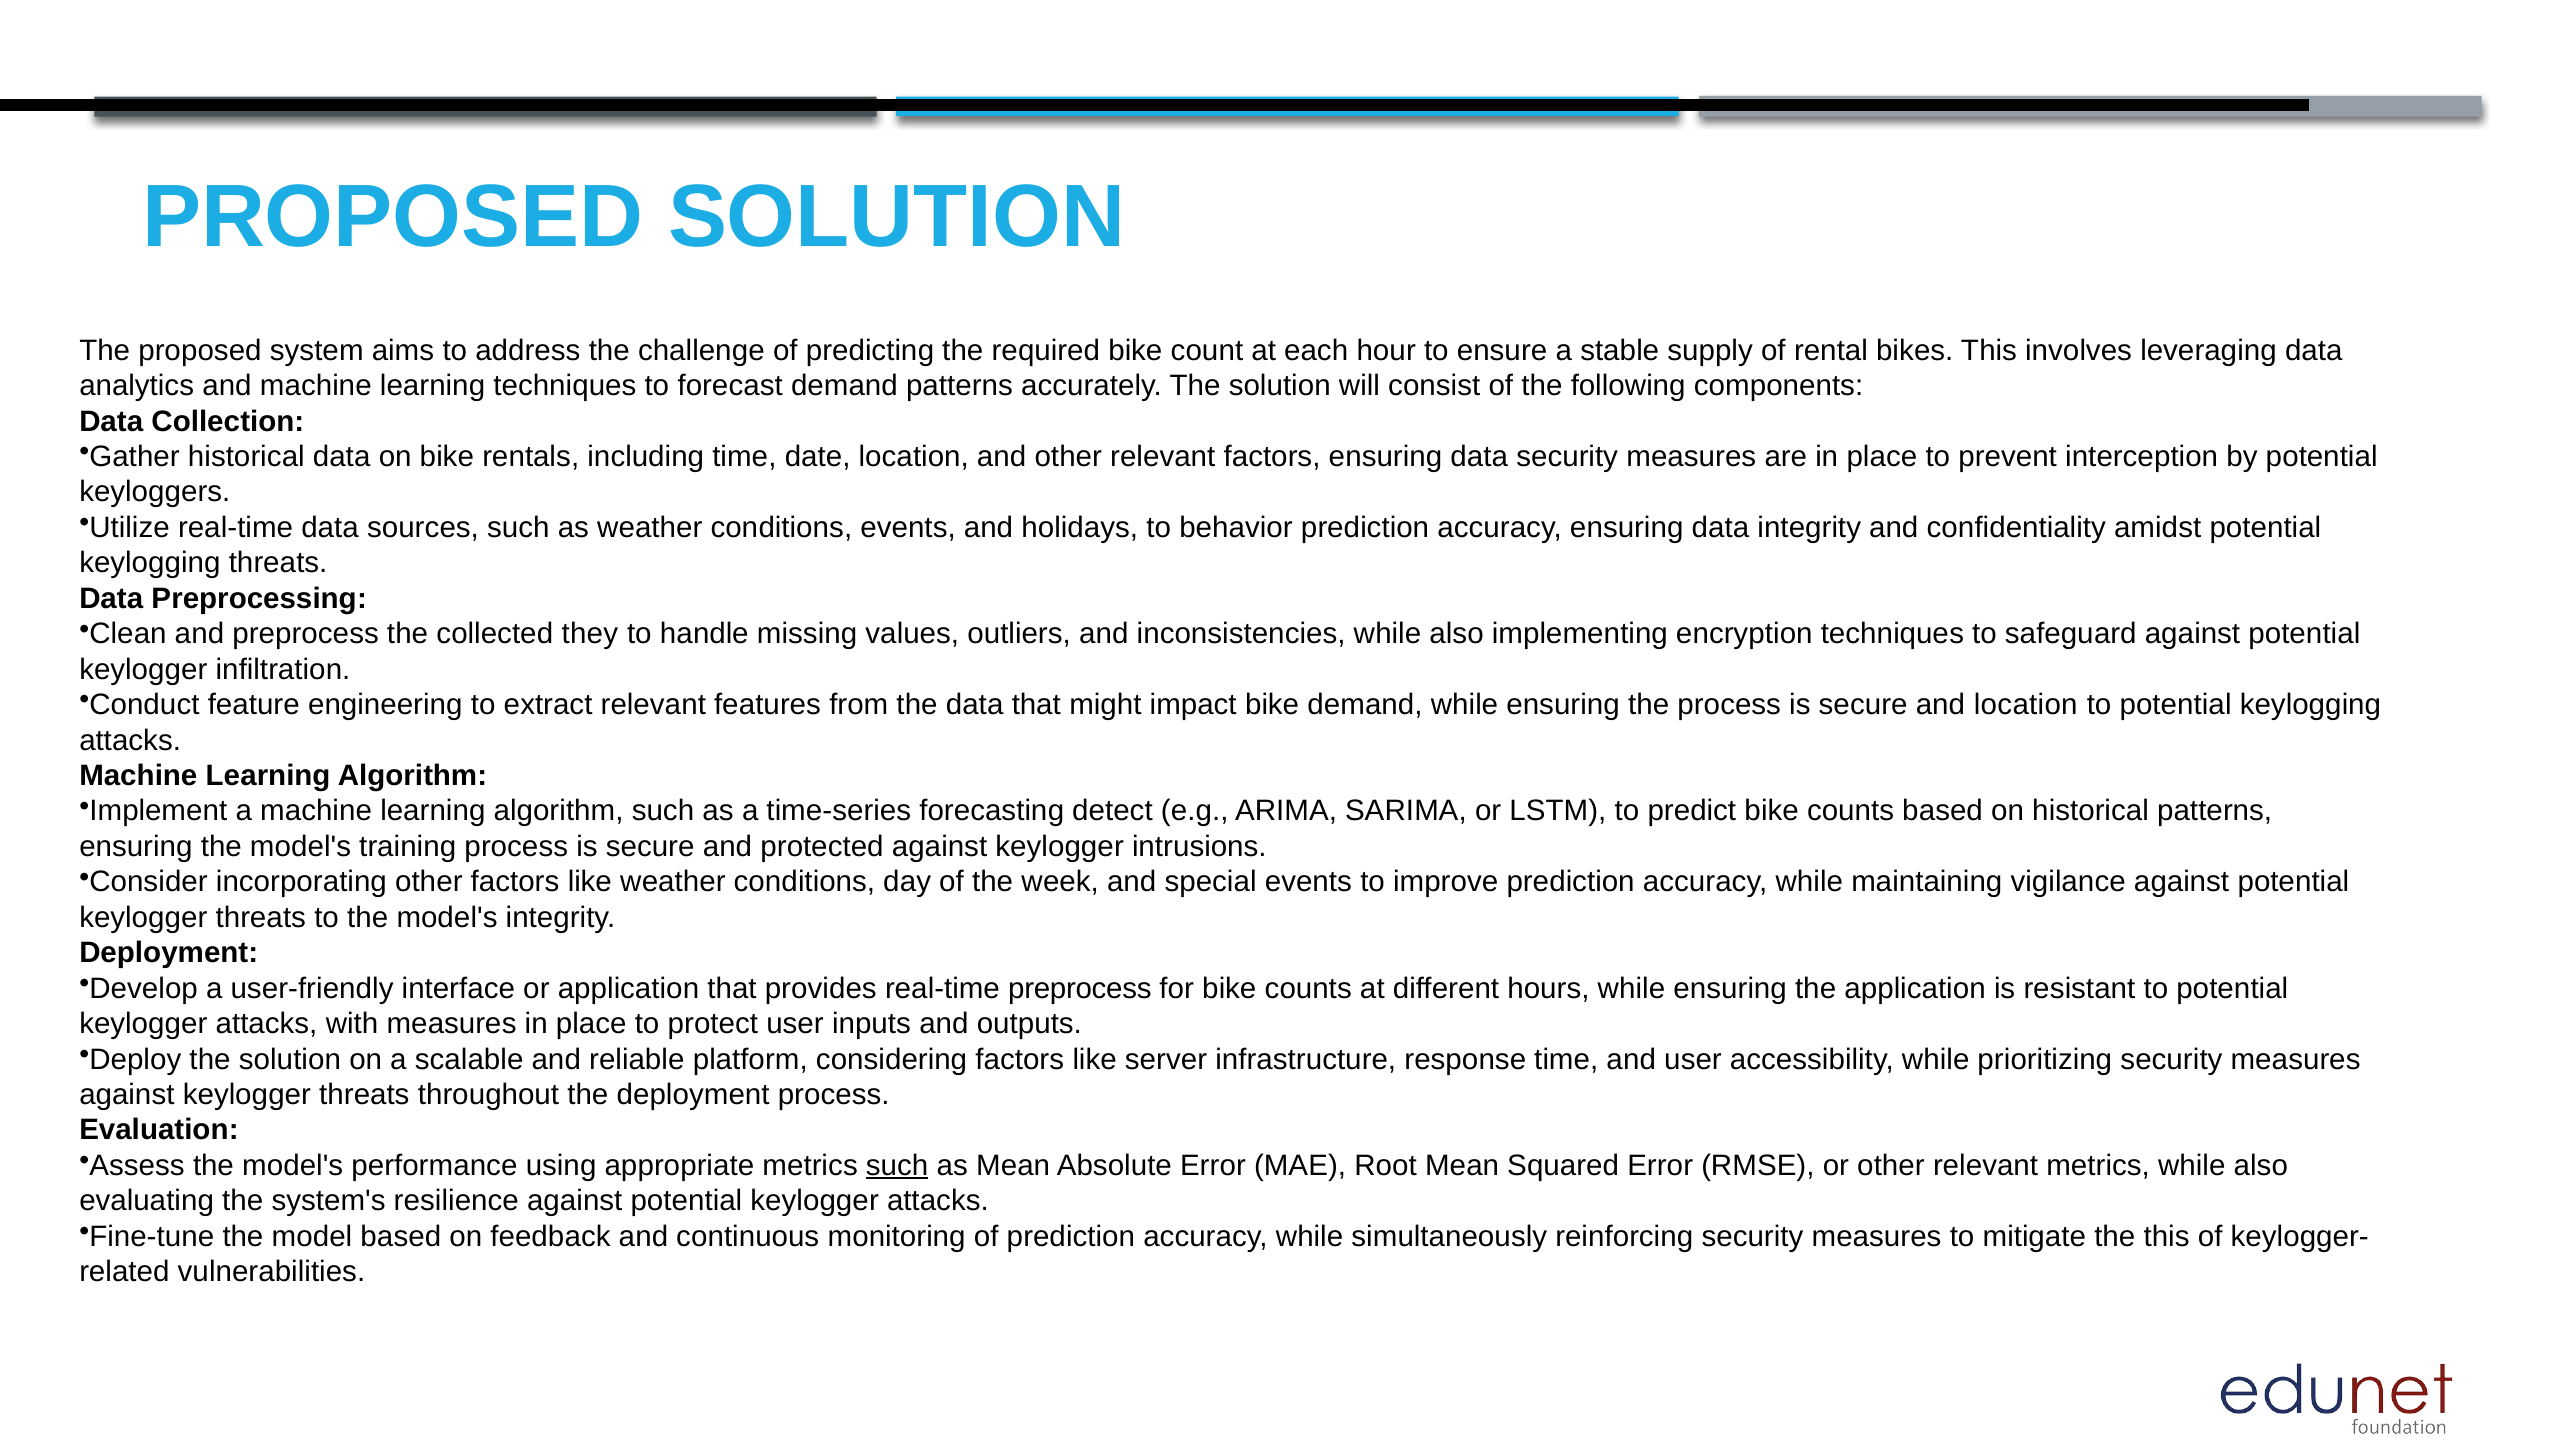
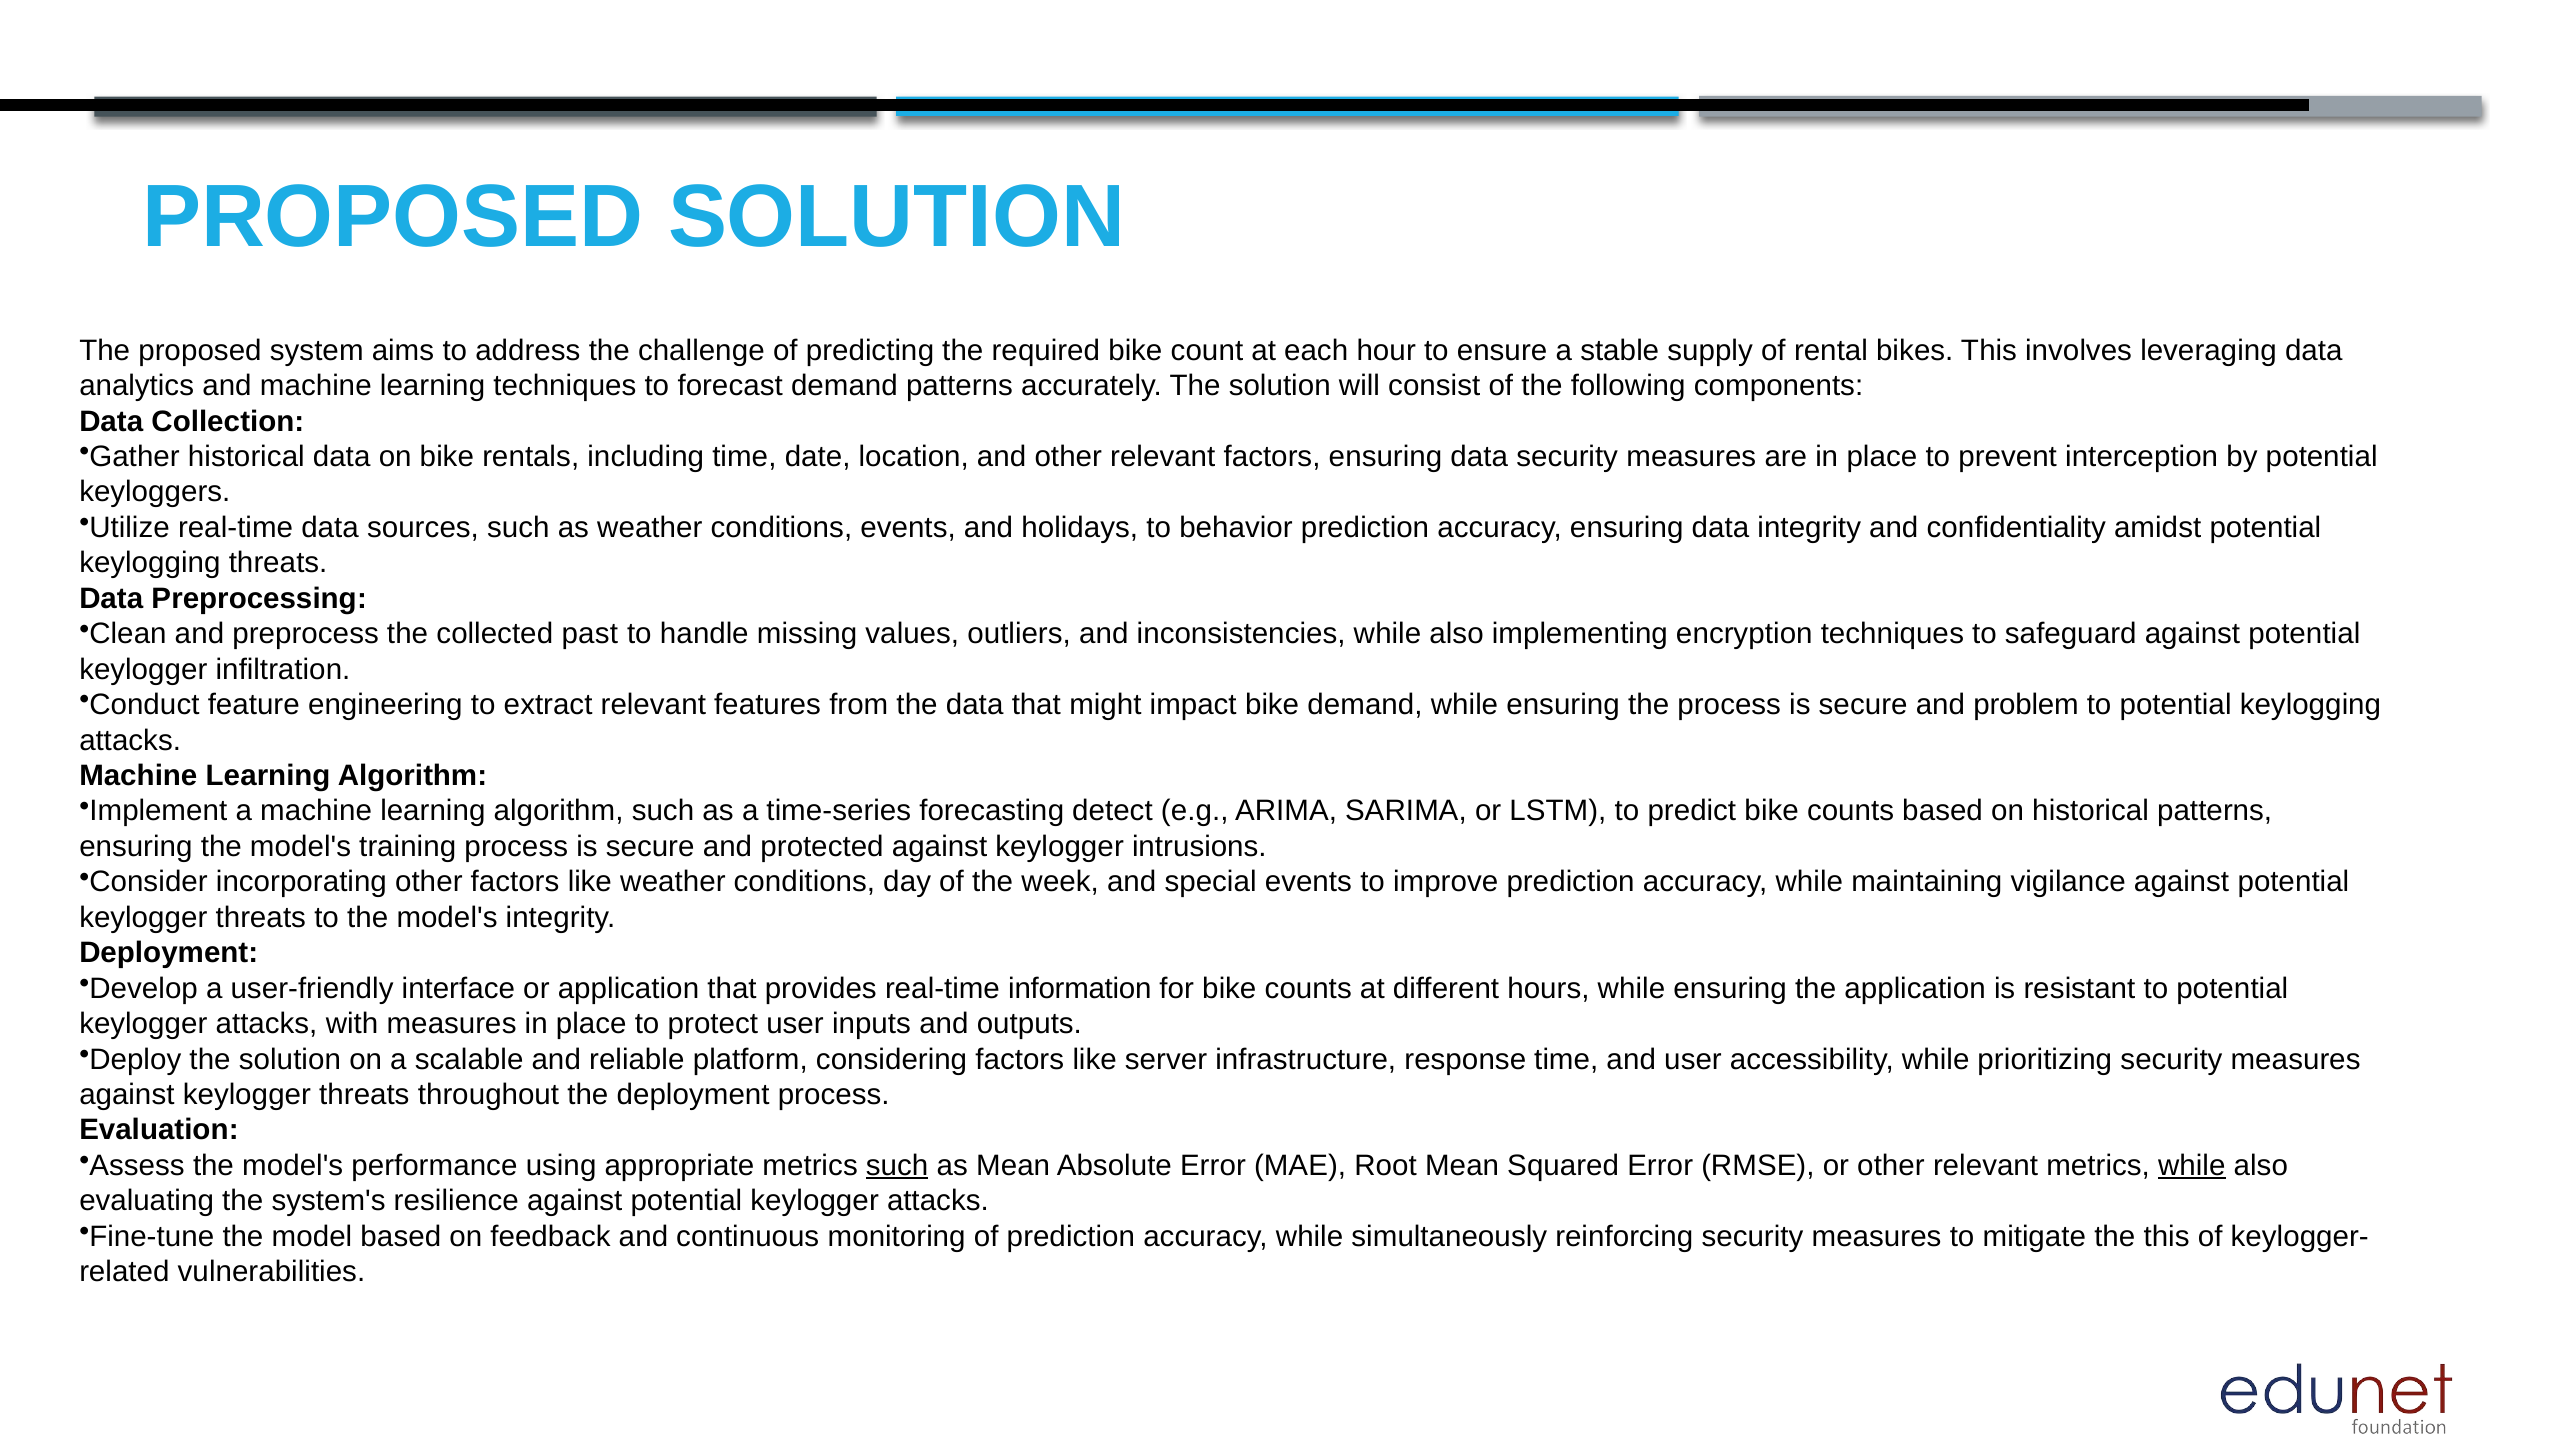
they: they -> past
and location: location -> problem
real-time preprocess: preprocess -> information
while at (2192, 1166) underline: none -> present
